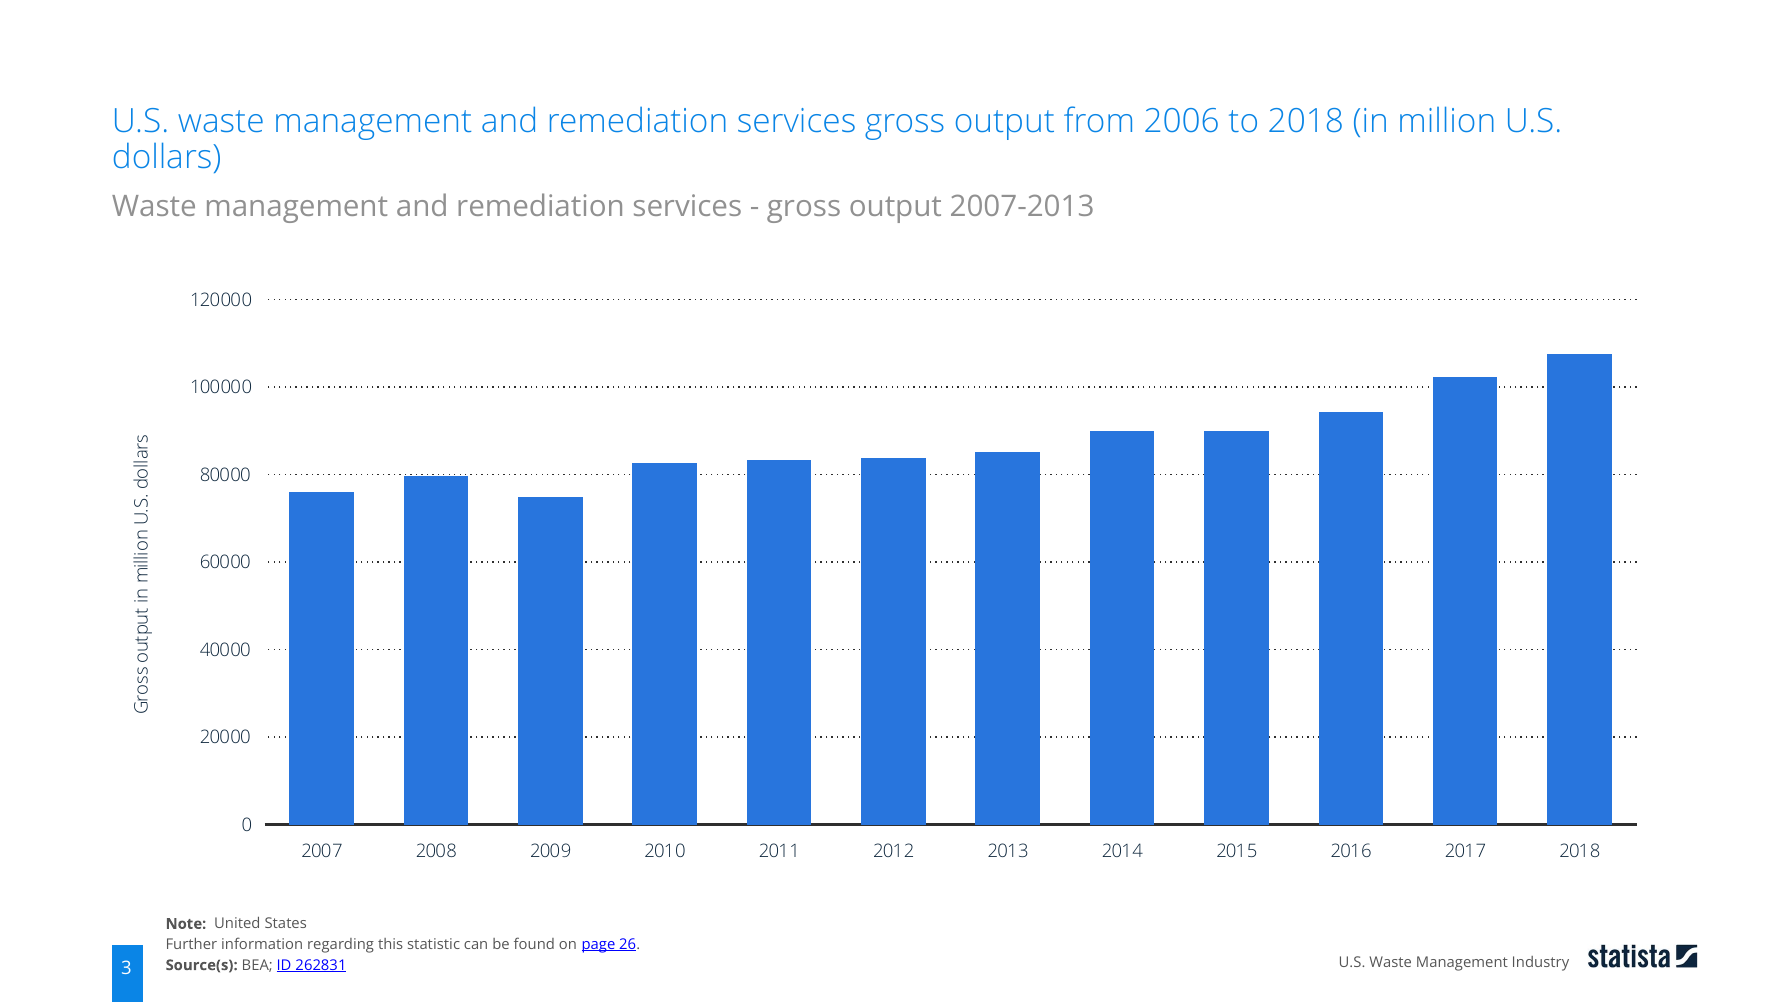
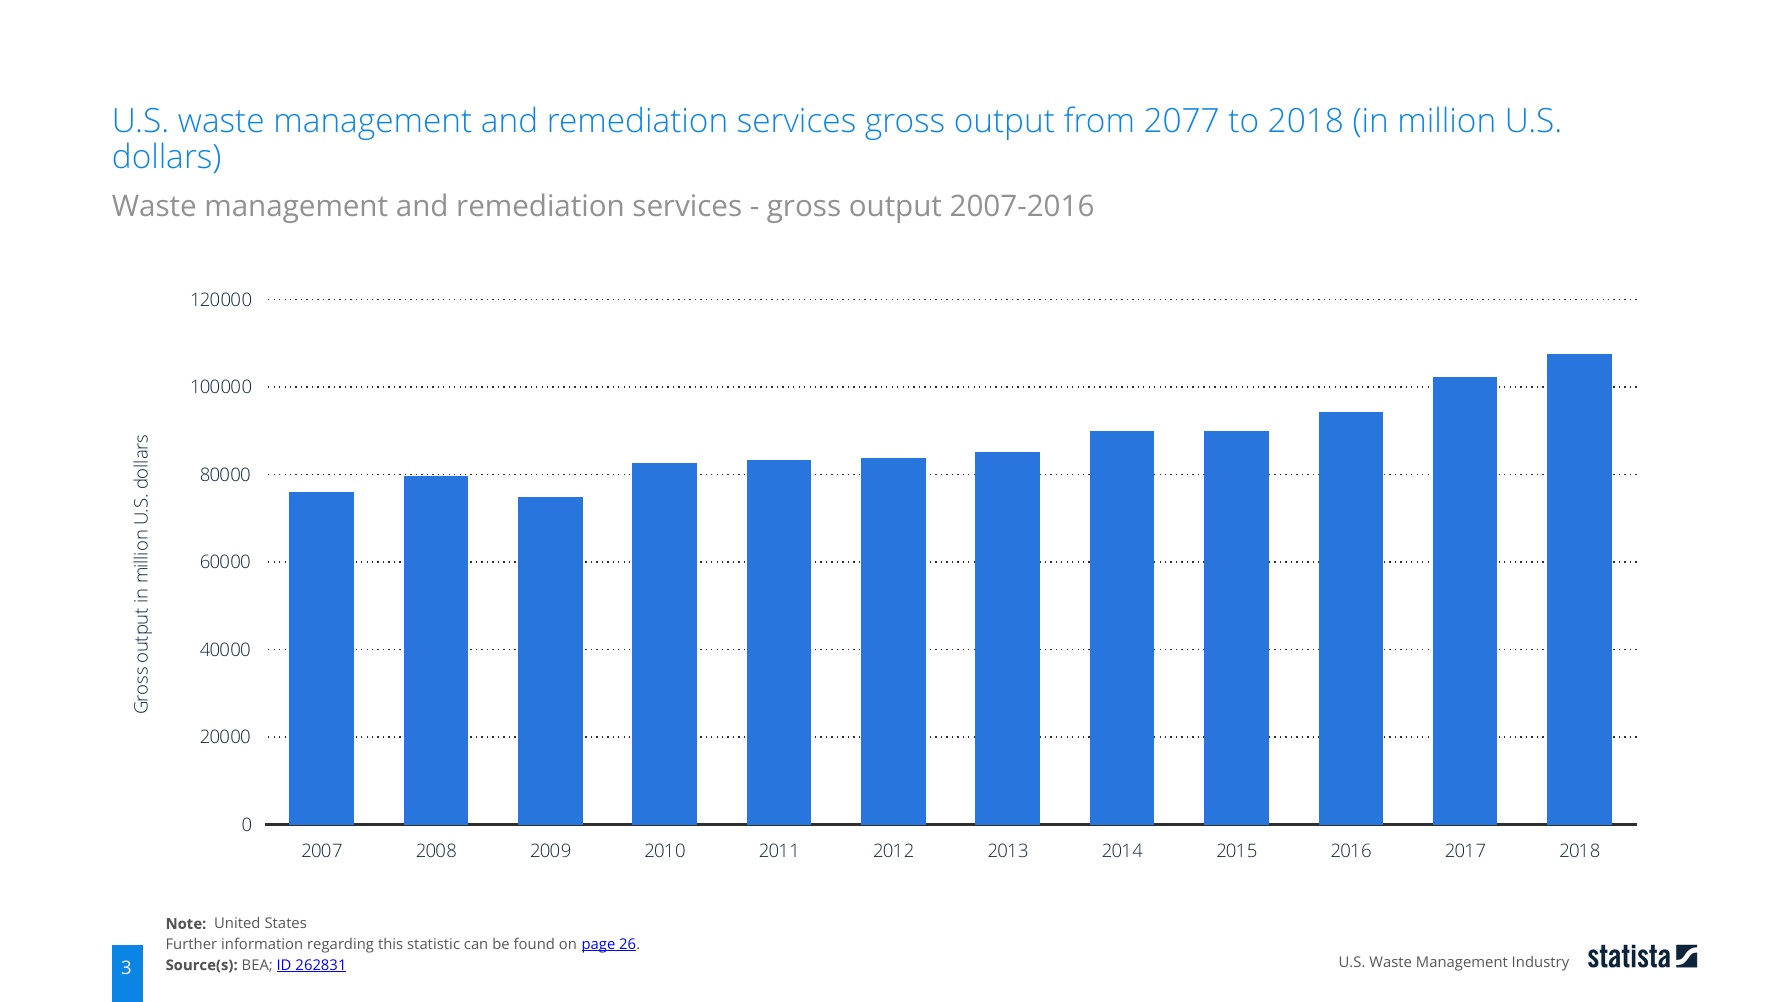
2006: 2006 -> 2077
2007-2013: 2007-2013 -> 2007-2016
